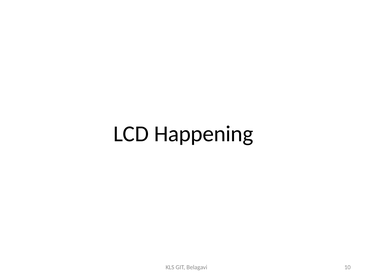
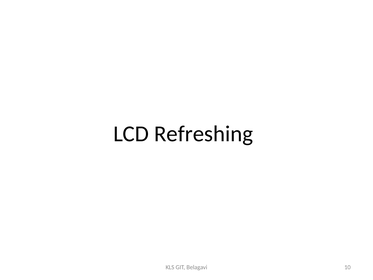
Happening: Happening -> Refreshing
